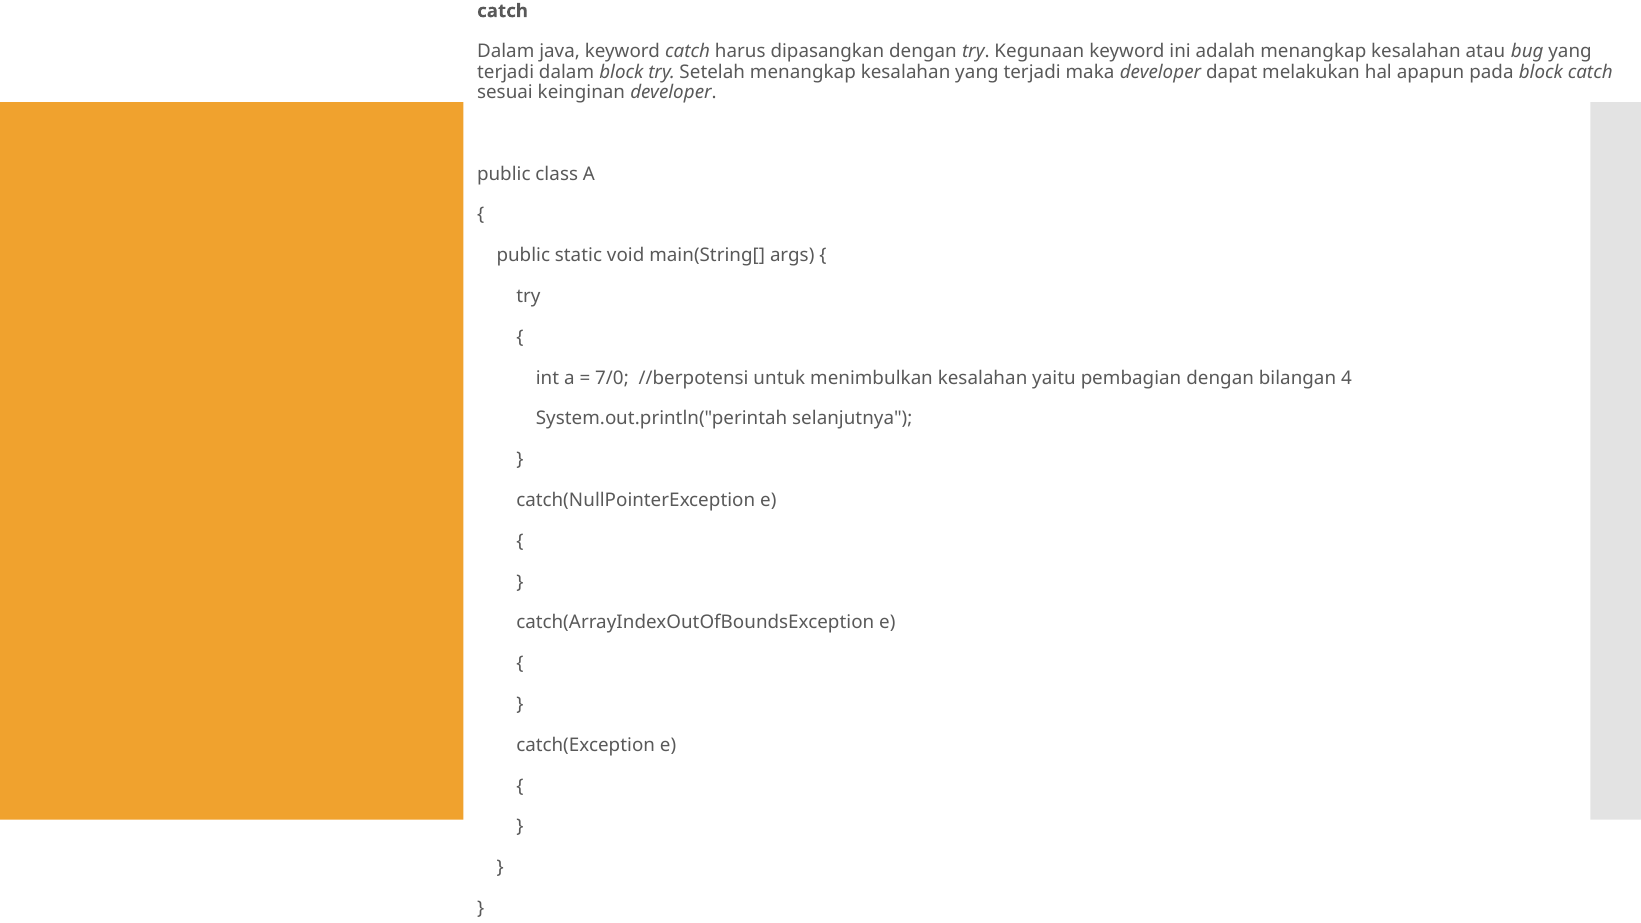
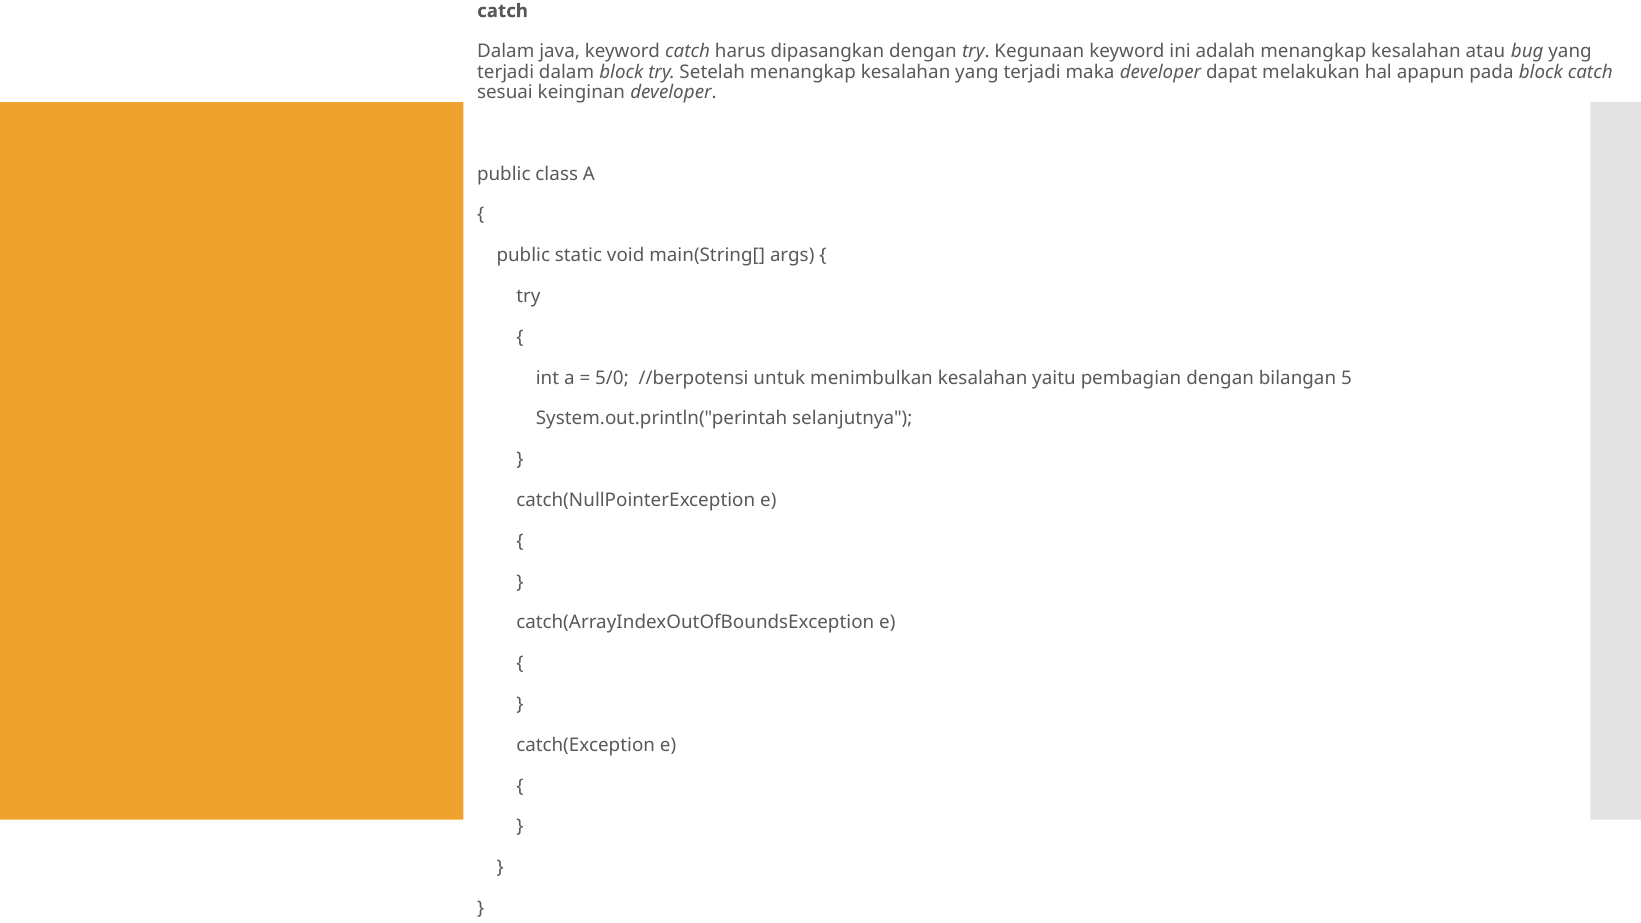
7/0: 7/0 -> 5/0
4: 4 -> 5
